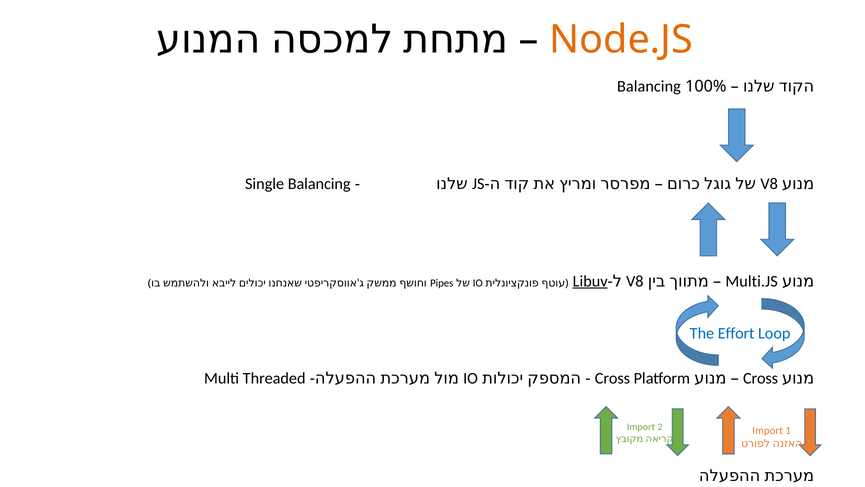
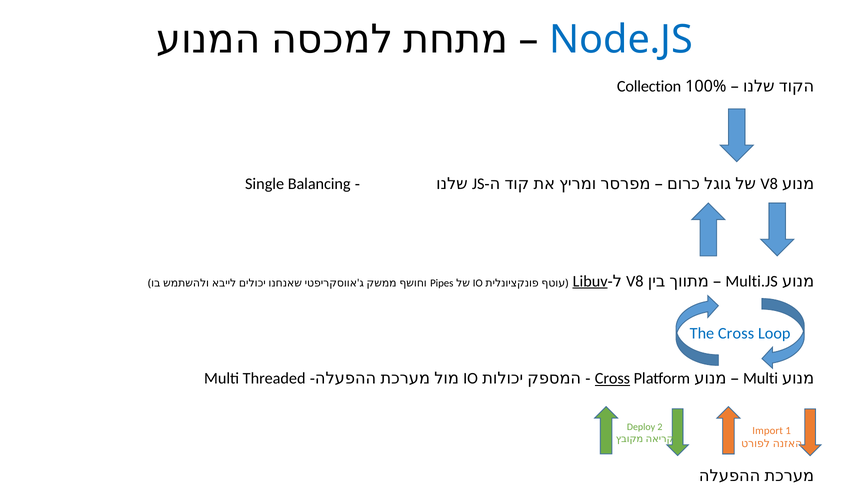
Node.JS colour: orange -> blue
Balancing at (649, 86): Balancing -> Collection
The Effort: Effort -> Cross
Cross at (612, 378) underline: none -> present
Cross at (761, 378): Cross -> Multi
Import at (641, 427): Import -> Deploy
